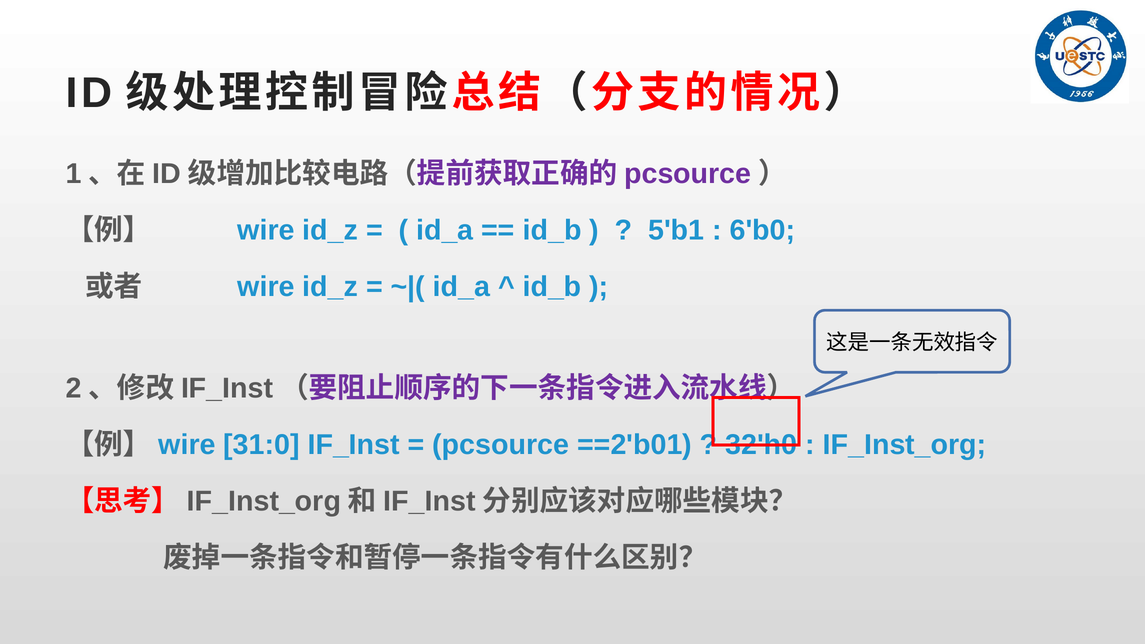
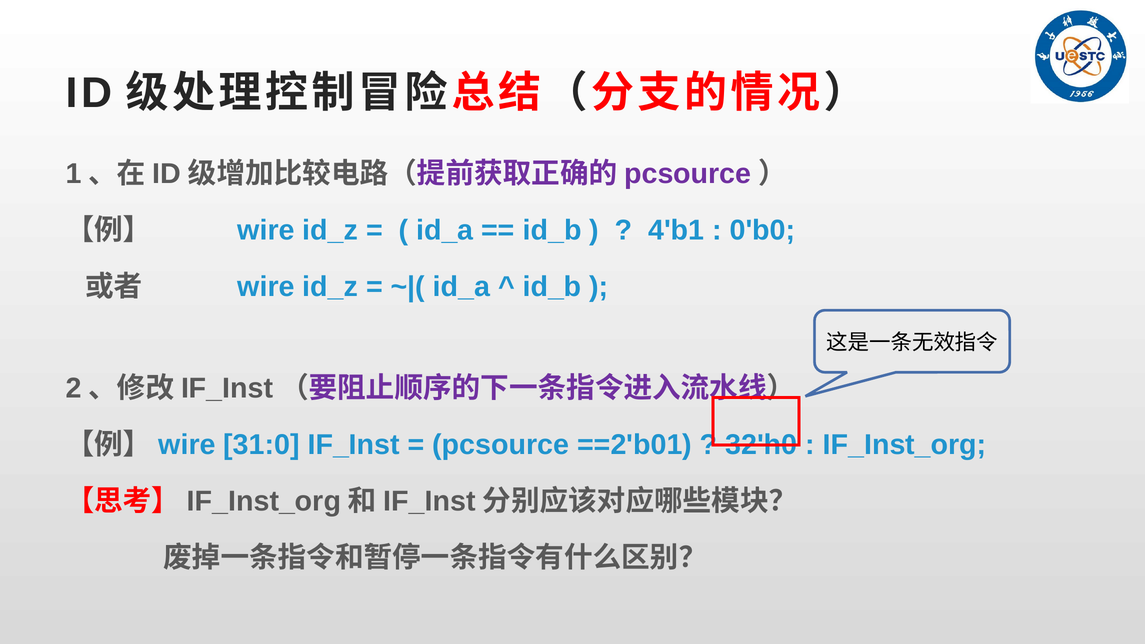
5'b1: 5'b1 -> 4'b1
6'b0: 6'b0 -> 0'b0
